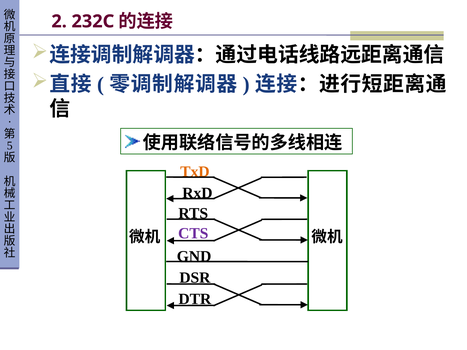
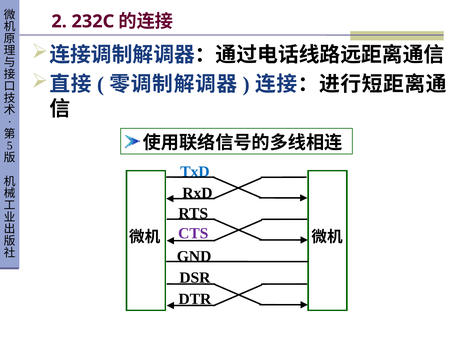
TxD colour: orange -> blue
